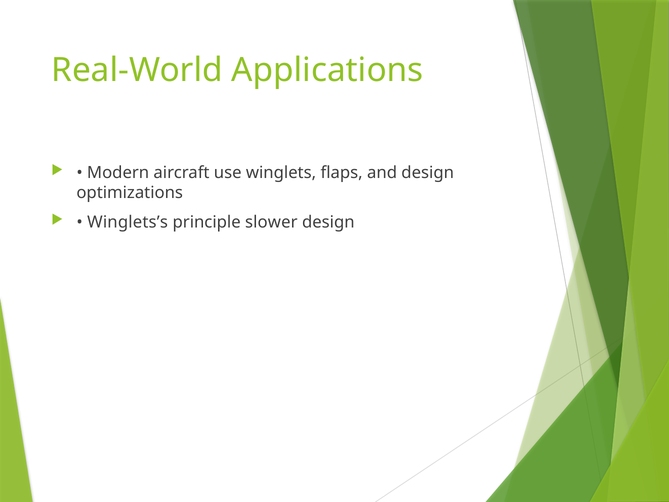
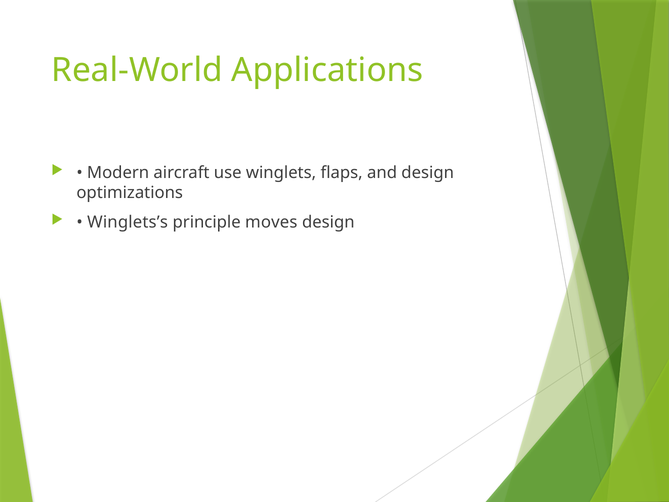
slower: slower -> moves
